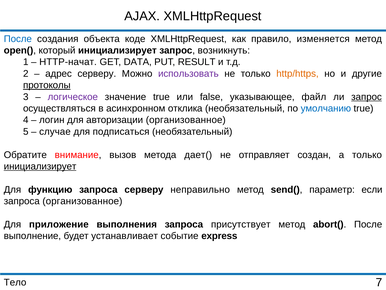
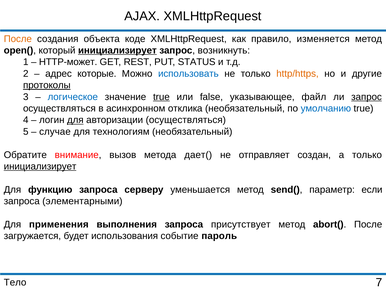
После at (18, 39) colour: blue -> orange
инициализирует at (117, 50) underline: none -> present
HTTP-начат: HTTP-начат -> HTTP-может
DATA: DATA -> REST
RESULT: RESULT -> STATUS
адрес серверу: серверу -> которые
использовать colour: purple -> blue
логическое colour: purple -> blue
true at (161, 97) underline: none -> present
для at (75, 120) underline: none -> present
авторизации организованное: организованное -> осуществляться
подписаться: подписаться -> технологиям
неправильно: неправильно -> уменьшается
запроса организованное: организованное -> элементарными
приложение: приложение -> применения
выполнение: выполнение -> загружается
устанавливает: устанавливает -> использования
express: express -> пароль
